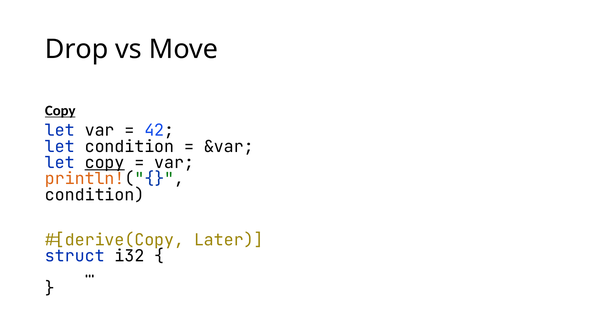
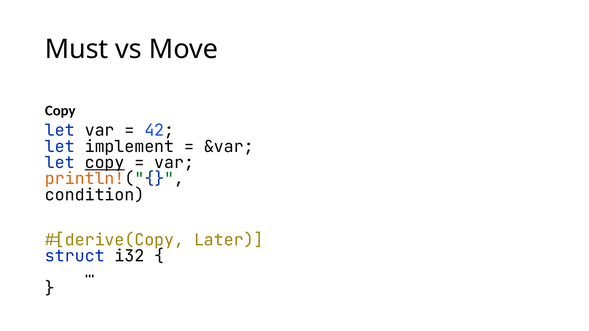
Drop: Drop -> Must
Copy at (60, 111) underline: present -> none
let condition: condition -> implement
